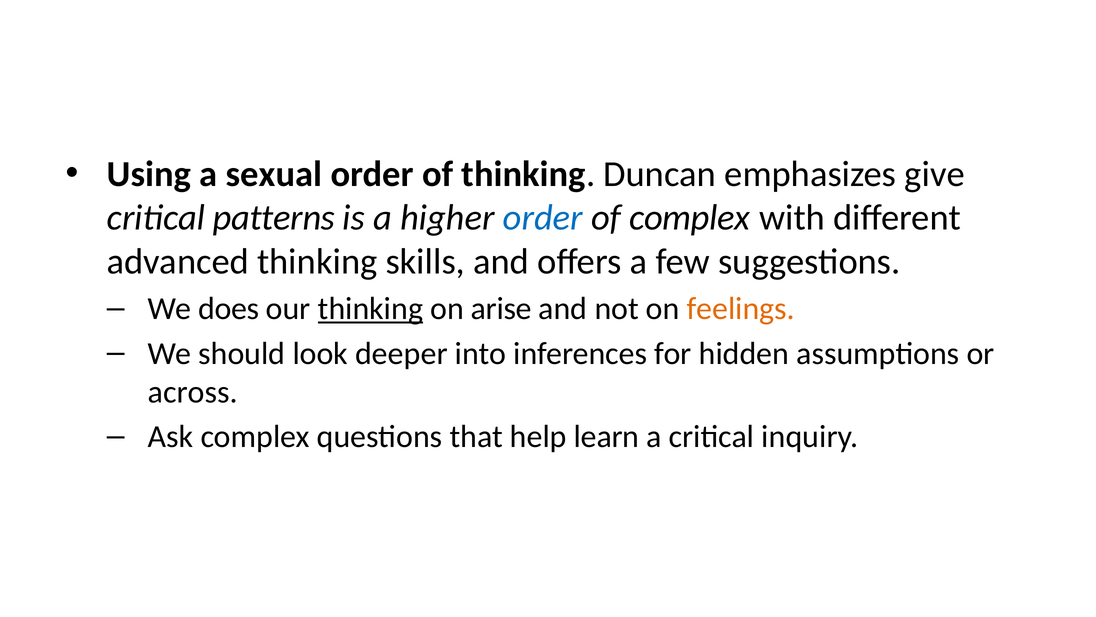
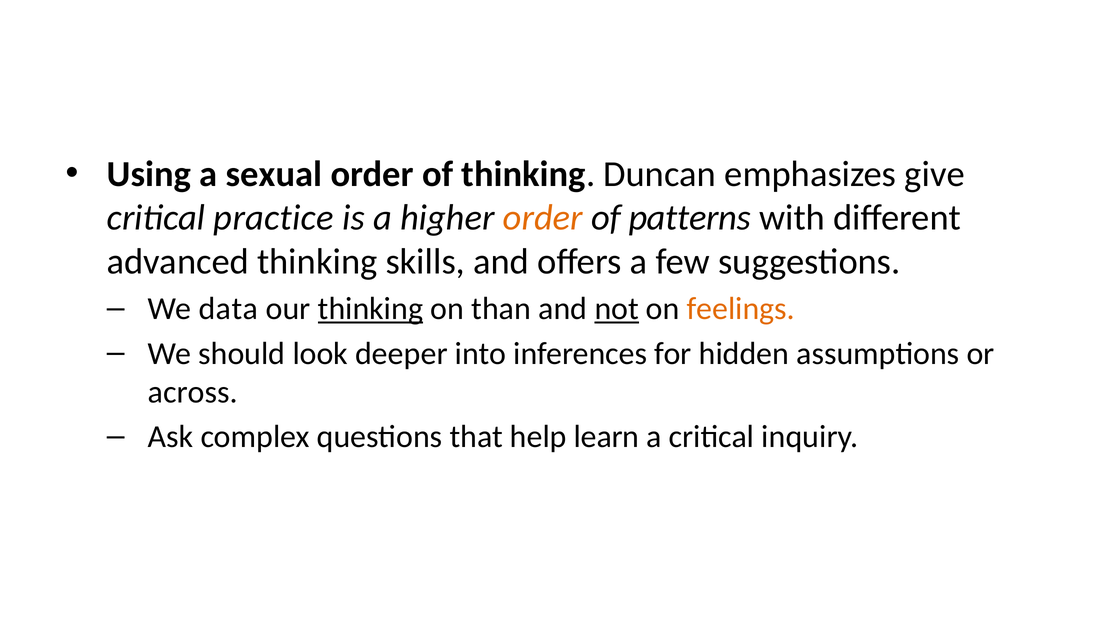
patterns: patterns -> practice
order at (543, 218) colour: blue -> orange
of complex: complex -> patterns
does: does -> data
arise: arise -> than
not underline: none -> present
